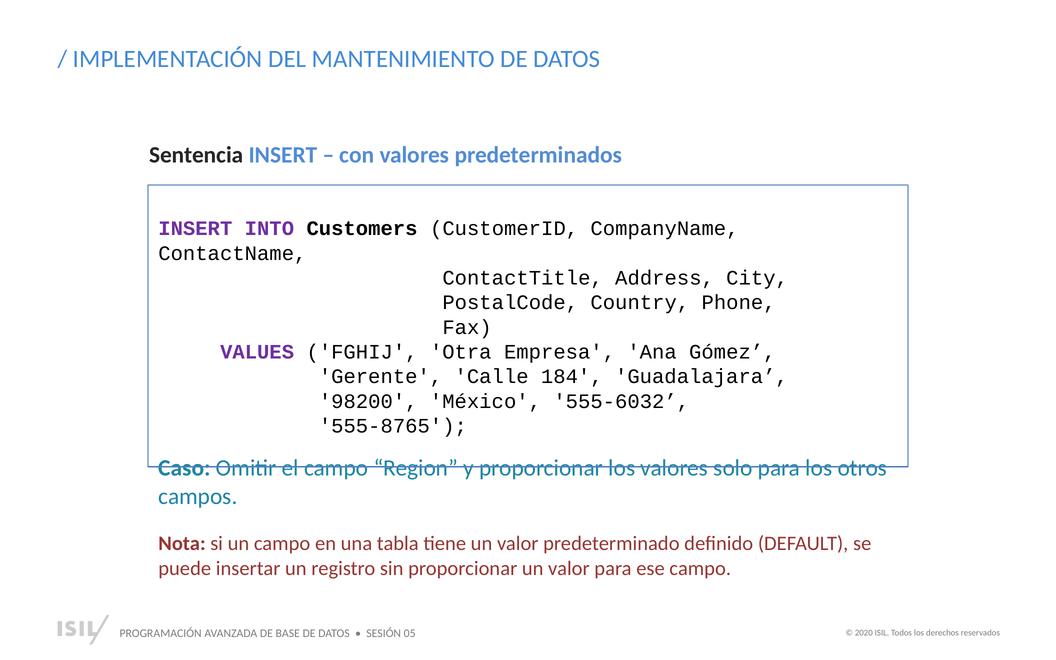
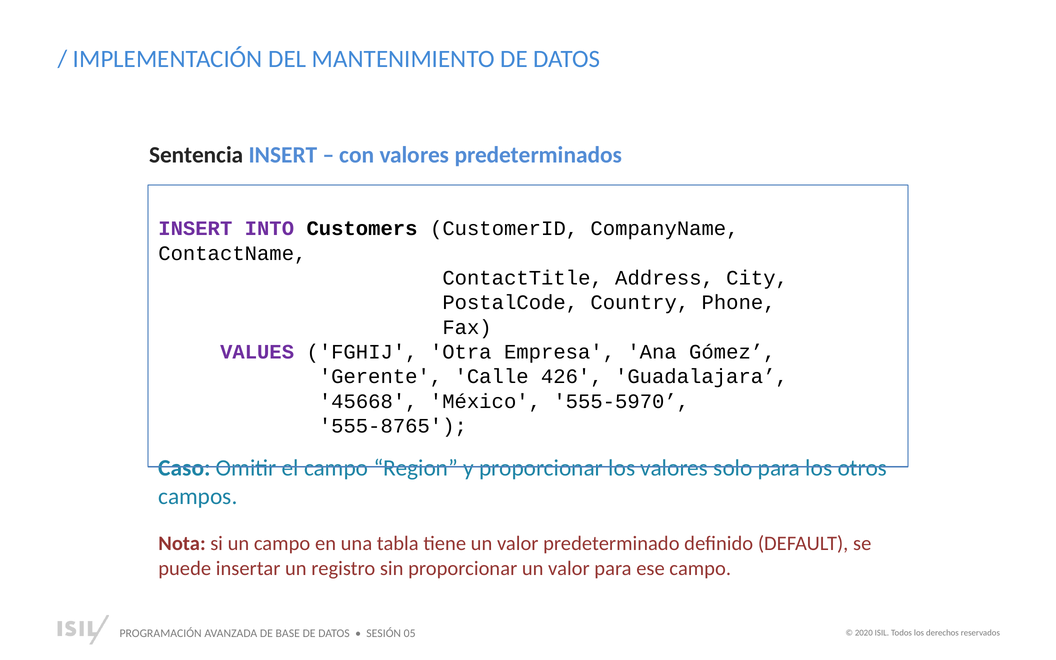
184: 184 -> 426
98200: 98200 -> 45668
555-6032: 555-6032 -> 555-5970
